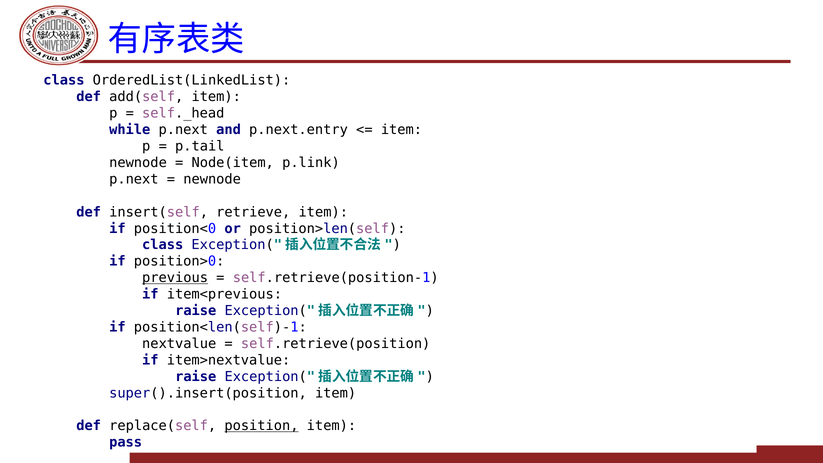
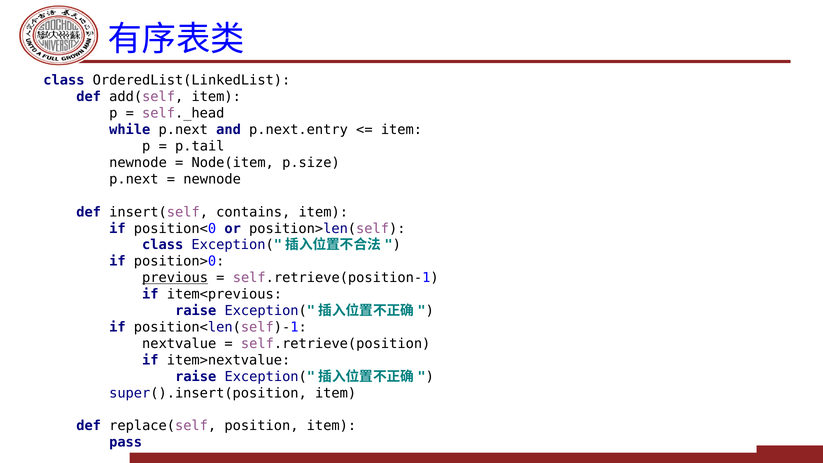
p.link: p.link -> p.size
retrieve: retrieve -> contains
position underline: present -> none
